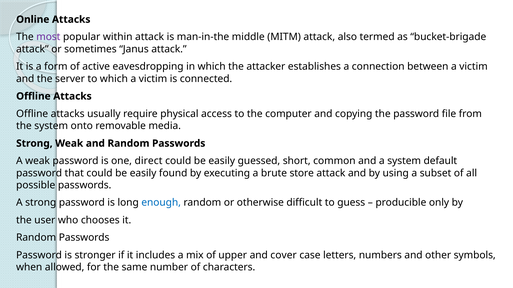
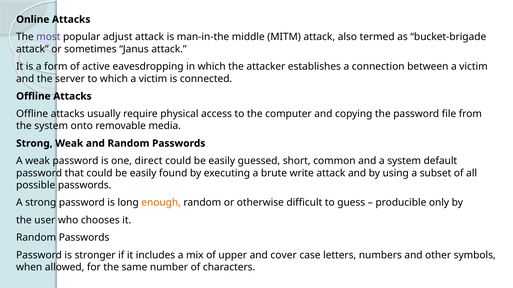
within: within -> adjust
store: store -> write
enough colour: blue -> orange
